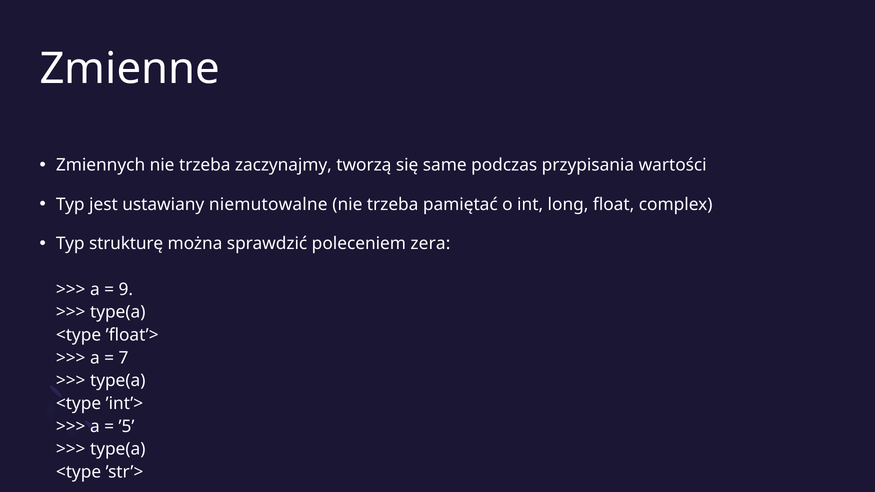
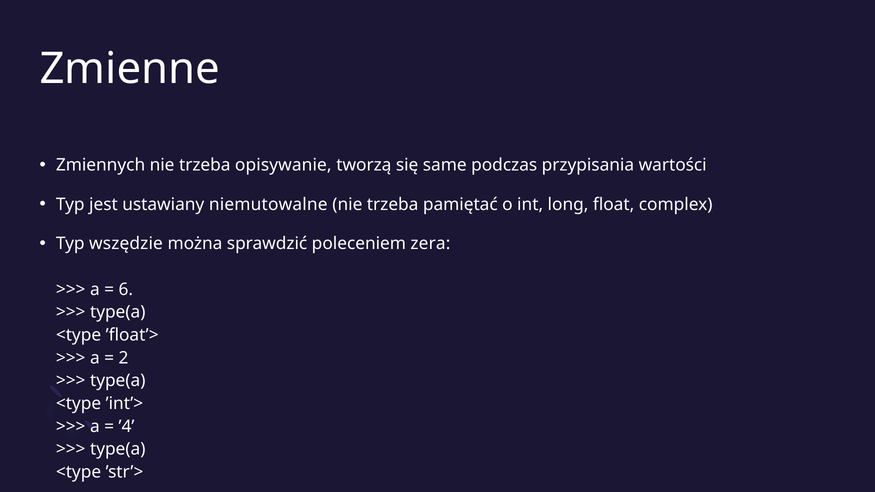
zaczynajmy: zaczynajmy -> opisywanie
strukturę: strukturę -> wszędzie
9: 9 -> 6
7: 7 -> 2
’5: ’5 -> ’4
